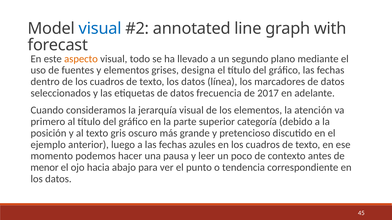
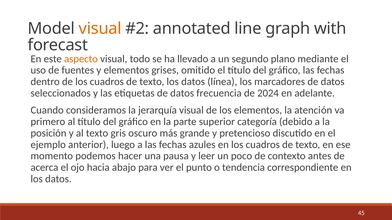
visual at (100, 29) colour: blue -> orange
designa: designa -> omitido
2017: 2017 -> 2024
menor: menor -> acerca
